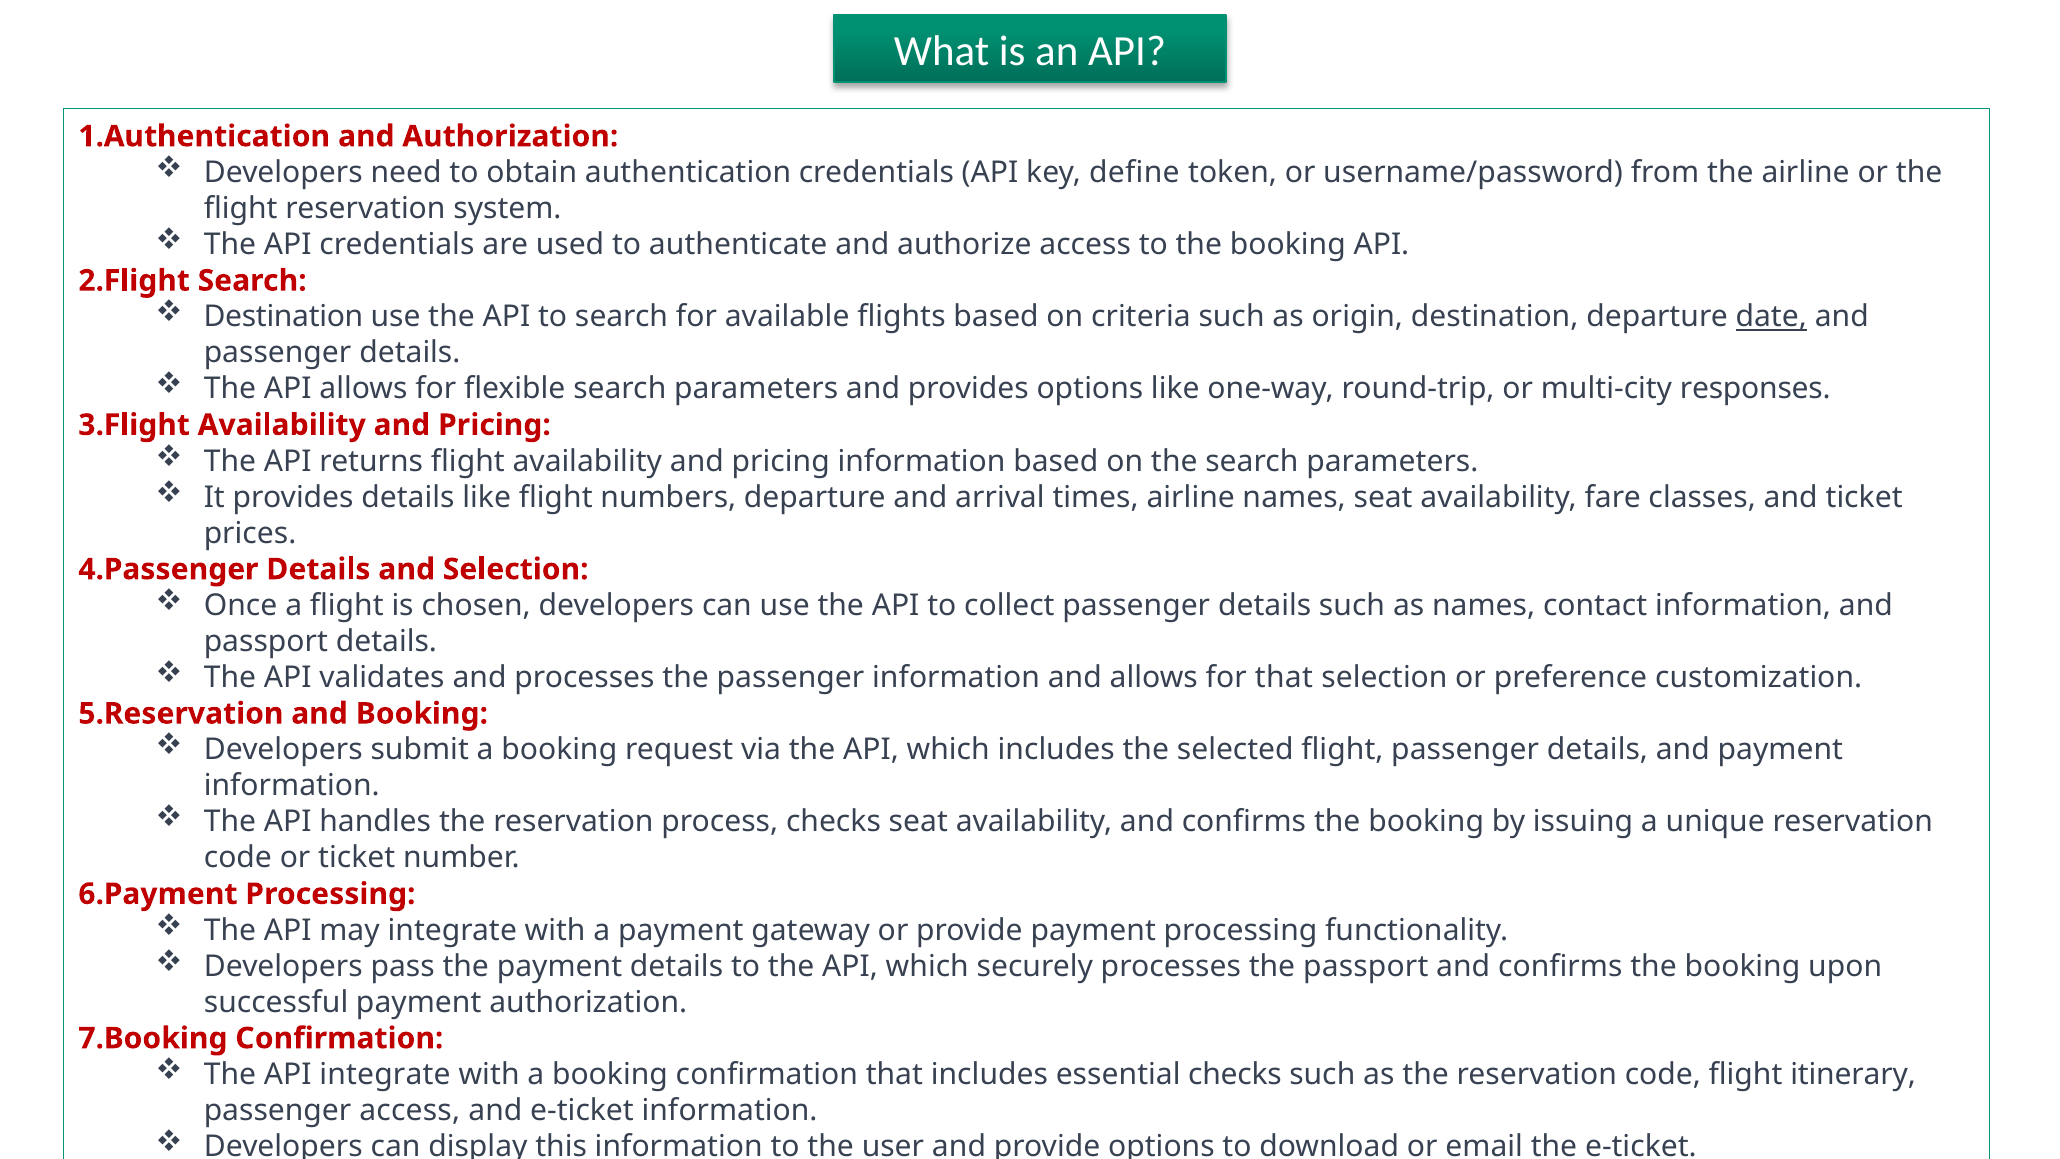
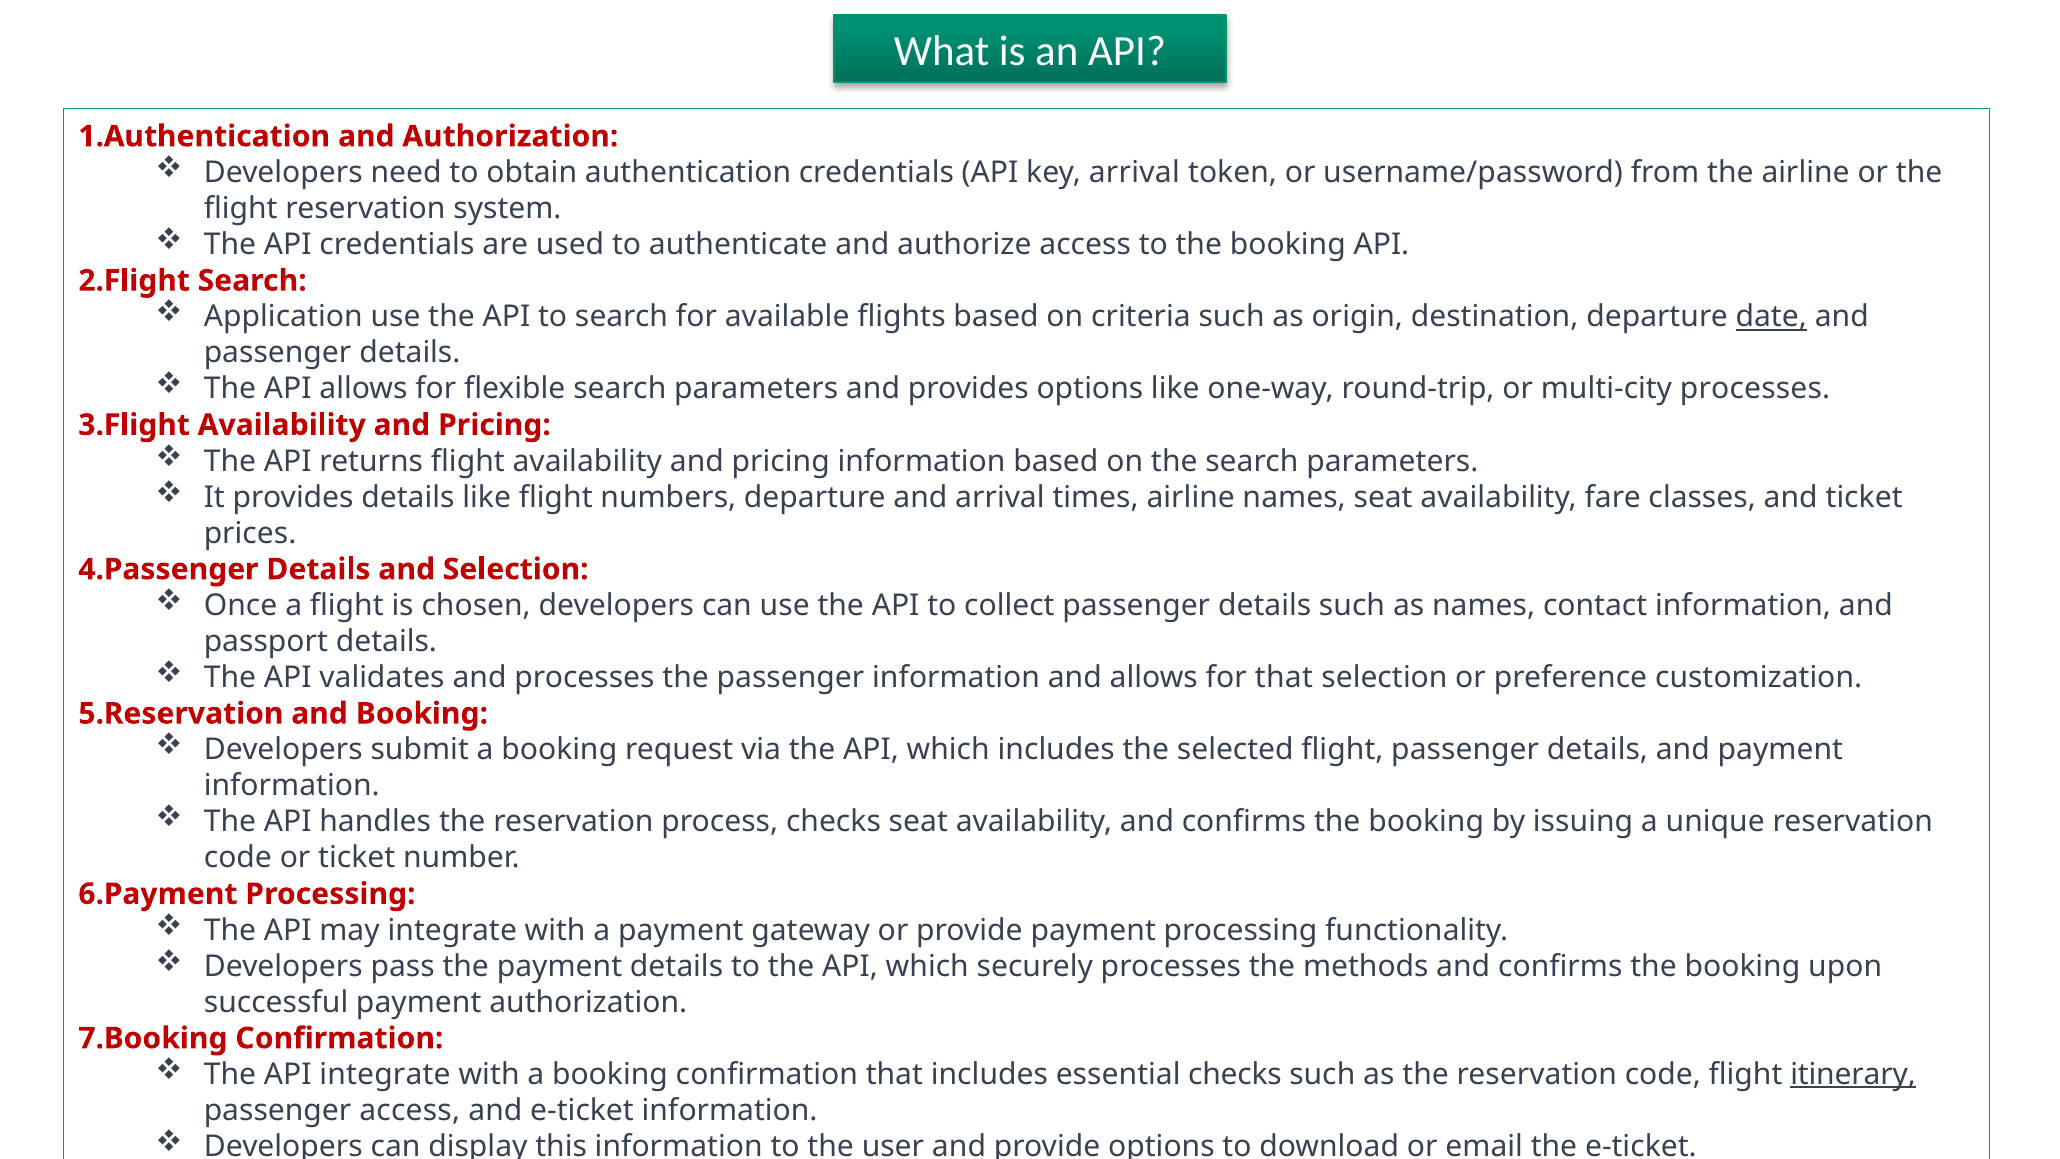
key define: define -> arrival
Destination at (283, 317): Destination -> Application
multi-city responses: responses -> processes
the passport: passport -> methods
itinerary underline: none -> present
